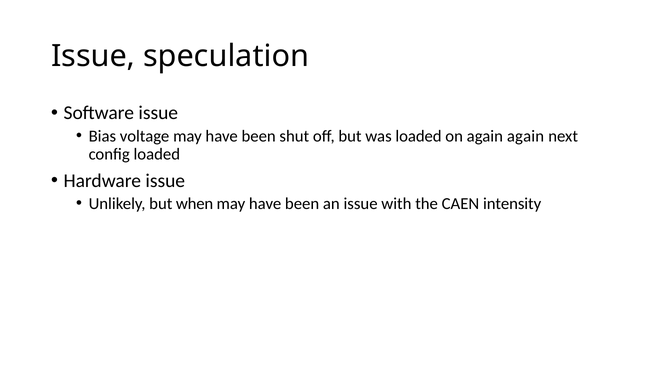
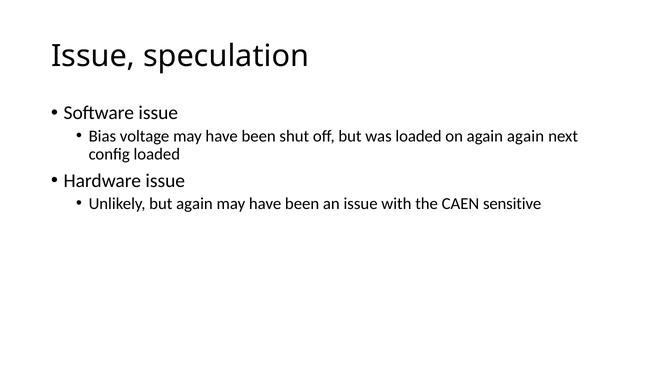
but when: when -> again
intensity: intensity -> sensitive
